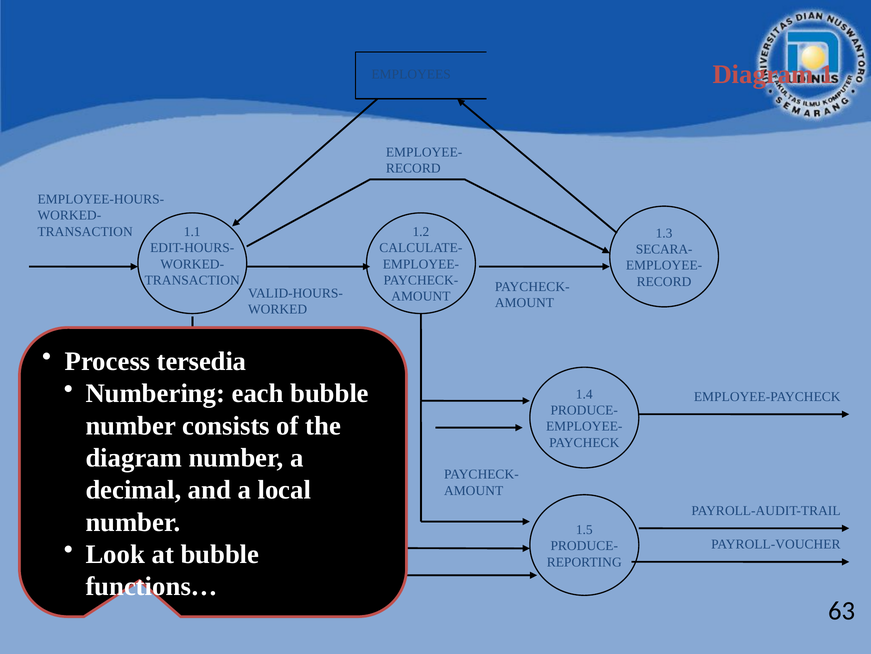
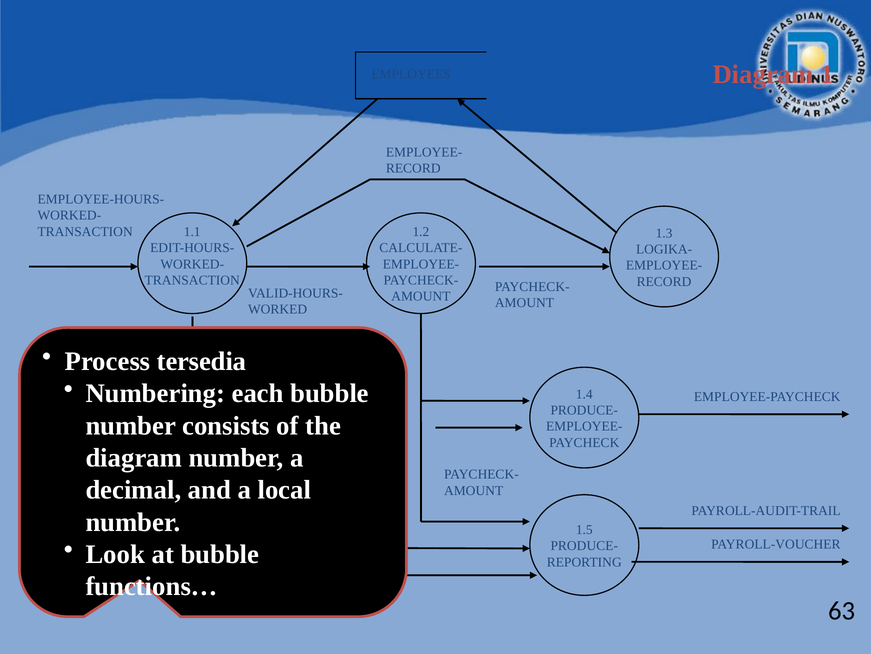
SECARA-: SECARA- -> LOGIKA-
